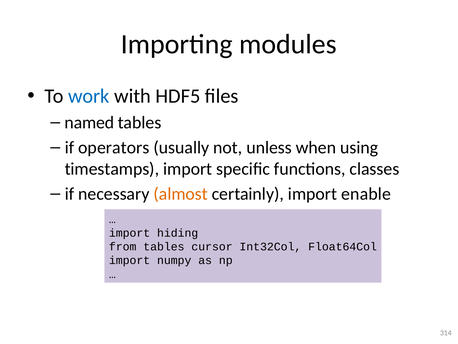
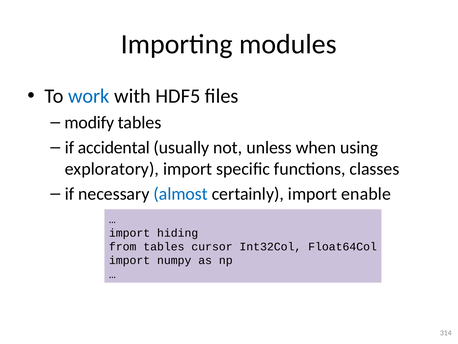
named: named -> modify
operators: operators -> accidental
timestamps: timestamps -> exploratory
almost colour: orange -> blue
